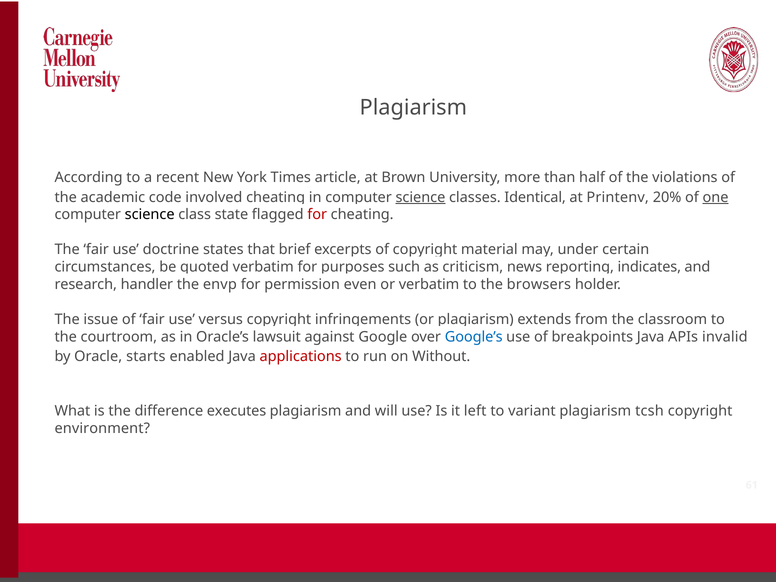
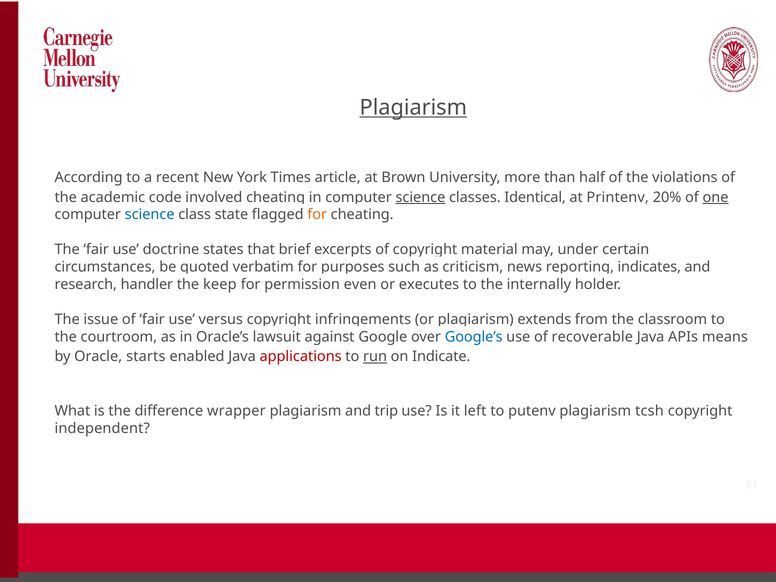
Plagiarism at (413, 108) underline: none -> present
science at (150, 215) colour: black -> blue
for at (317, 215) colour: red -> orange
envp: envp -> keep
or verbatim: verbatim -> executes
browsers: browsers -> internally
breakpoints: breakpoints -> recoverable
invalid: invalid -> means
run underline: none -> present
Without: Without -> Indicate
executes: executes -> wrapper
will: will -> trip
variant: variant -> putenv
environment: environment -> independent
